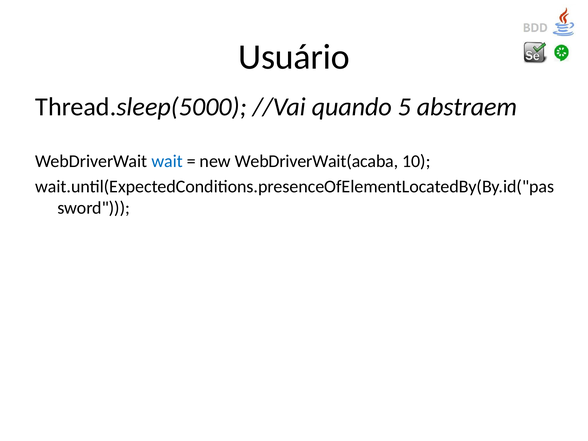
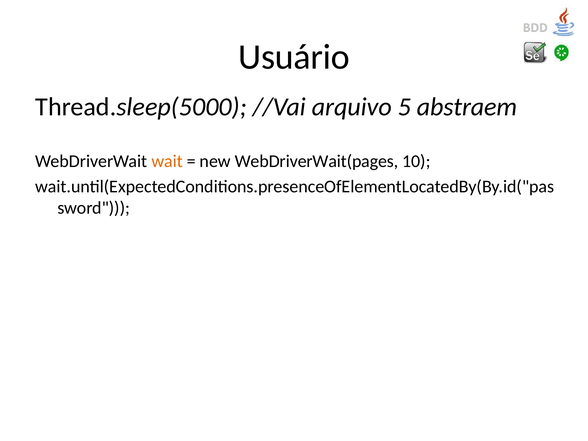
quando: quando -> arquivo
wait colour: blue -> orange
WebDriverWait(acaba: WebDriverWait(acaba -> WebDriverWait(pages
